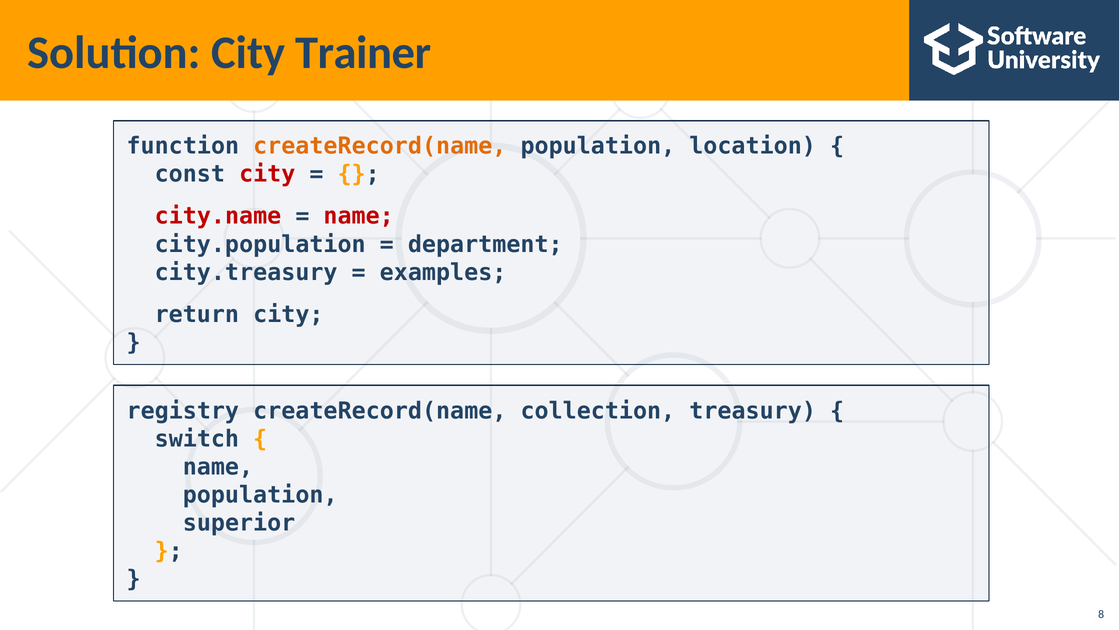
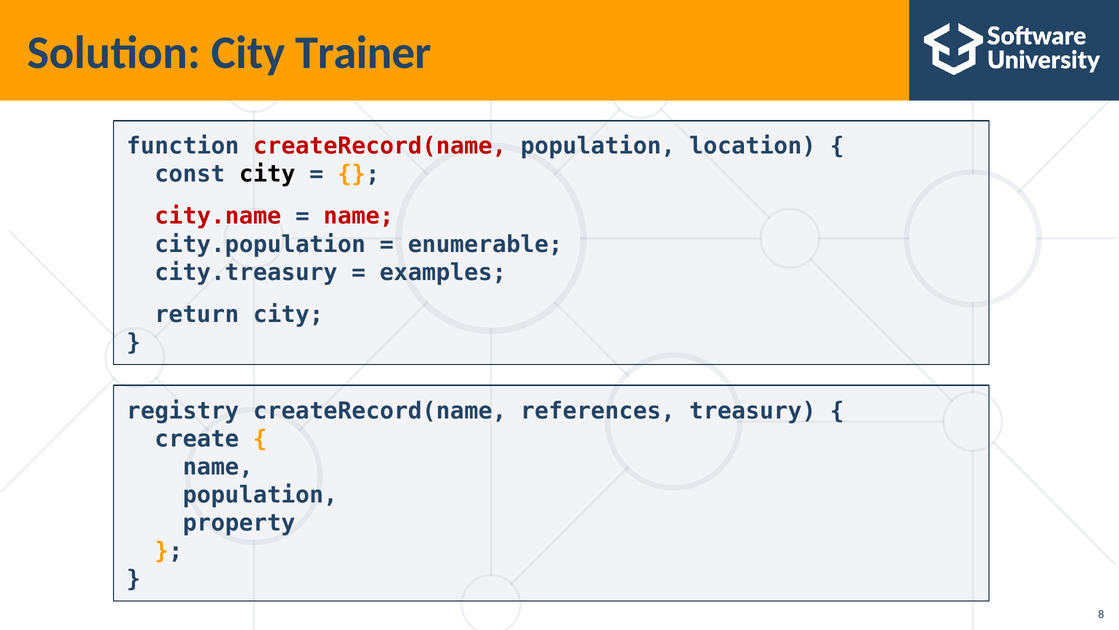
createRecord(name at (380, 146) colour: orange -> red
city at (267, 174) colour: red -> black
department: department -> enumerable
collection: collection -> references
switch: switch -> create
superior: superior -> property
